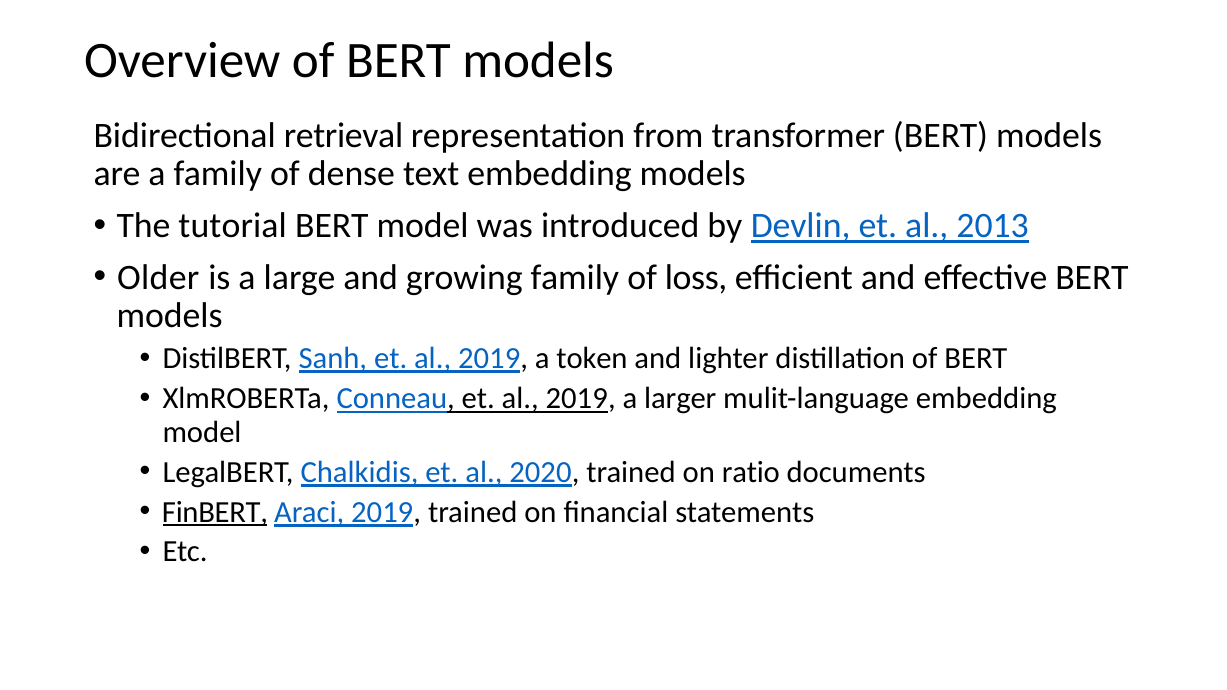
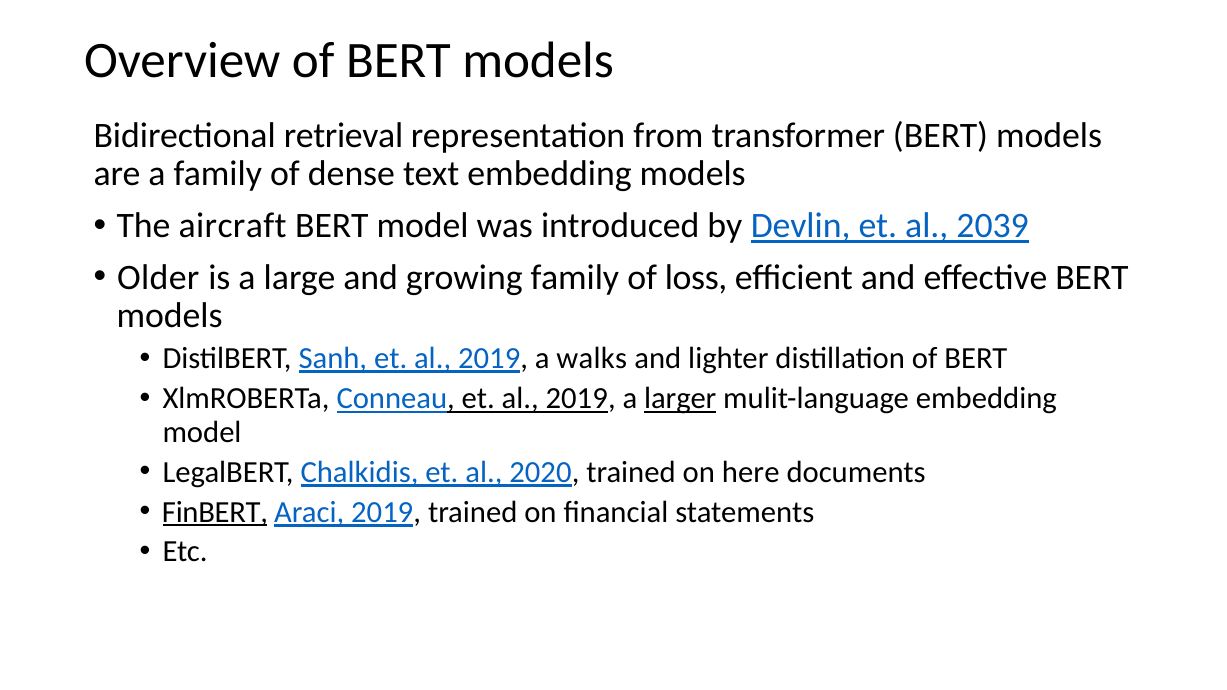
tutorial: tutorial -> aircraft
2013: 2013 -> 2039
token: token -> walks
larger underline: none -> present
ratio: ratio -> here
